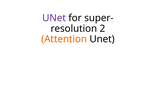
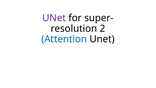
Attention colour: orange -> blue
